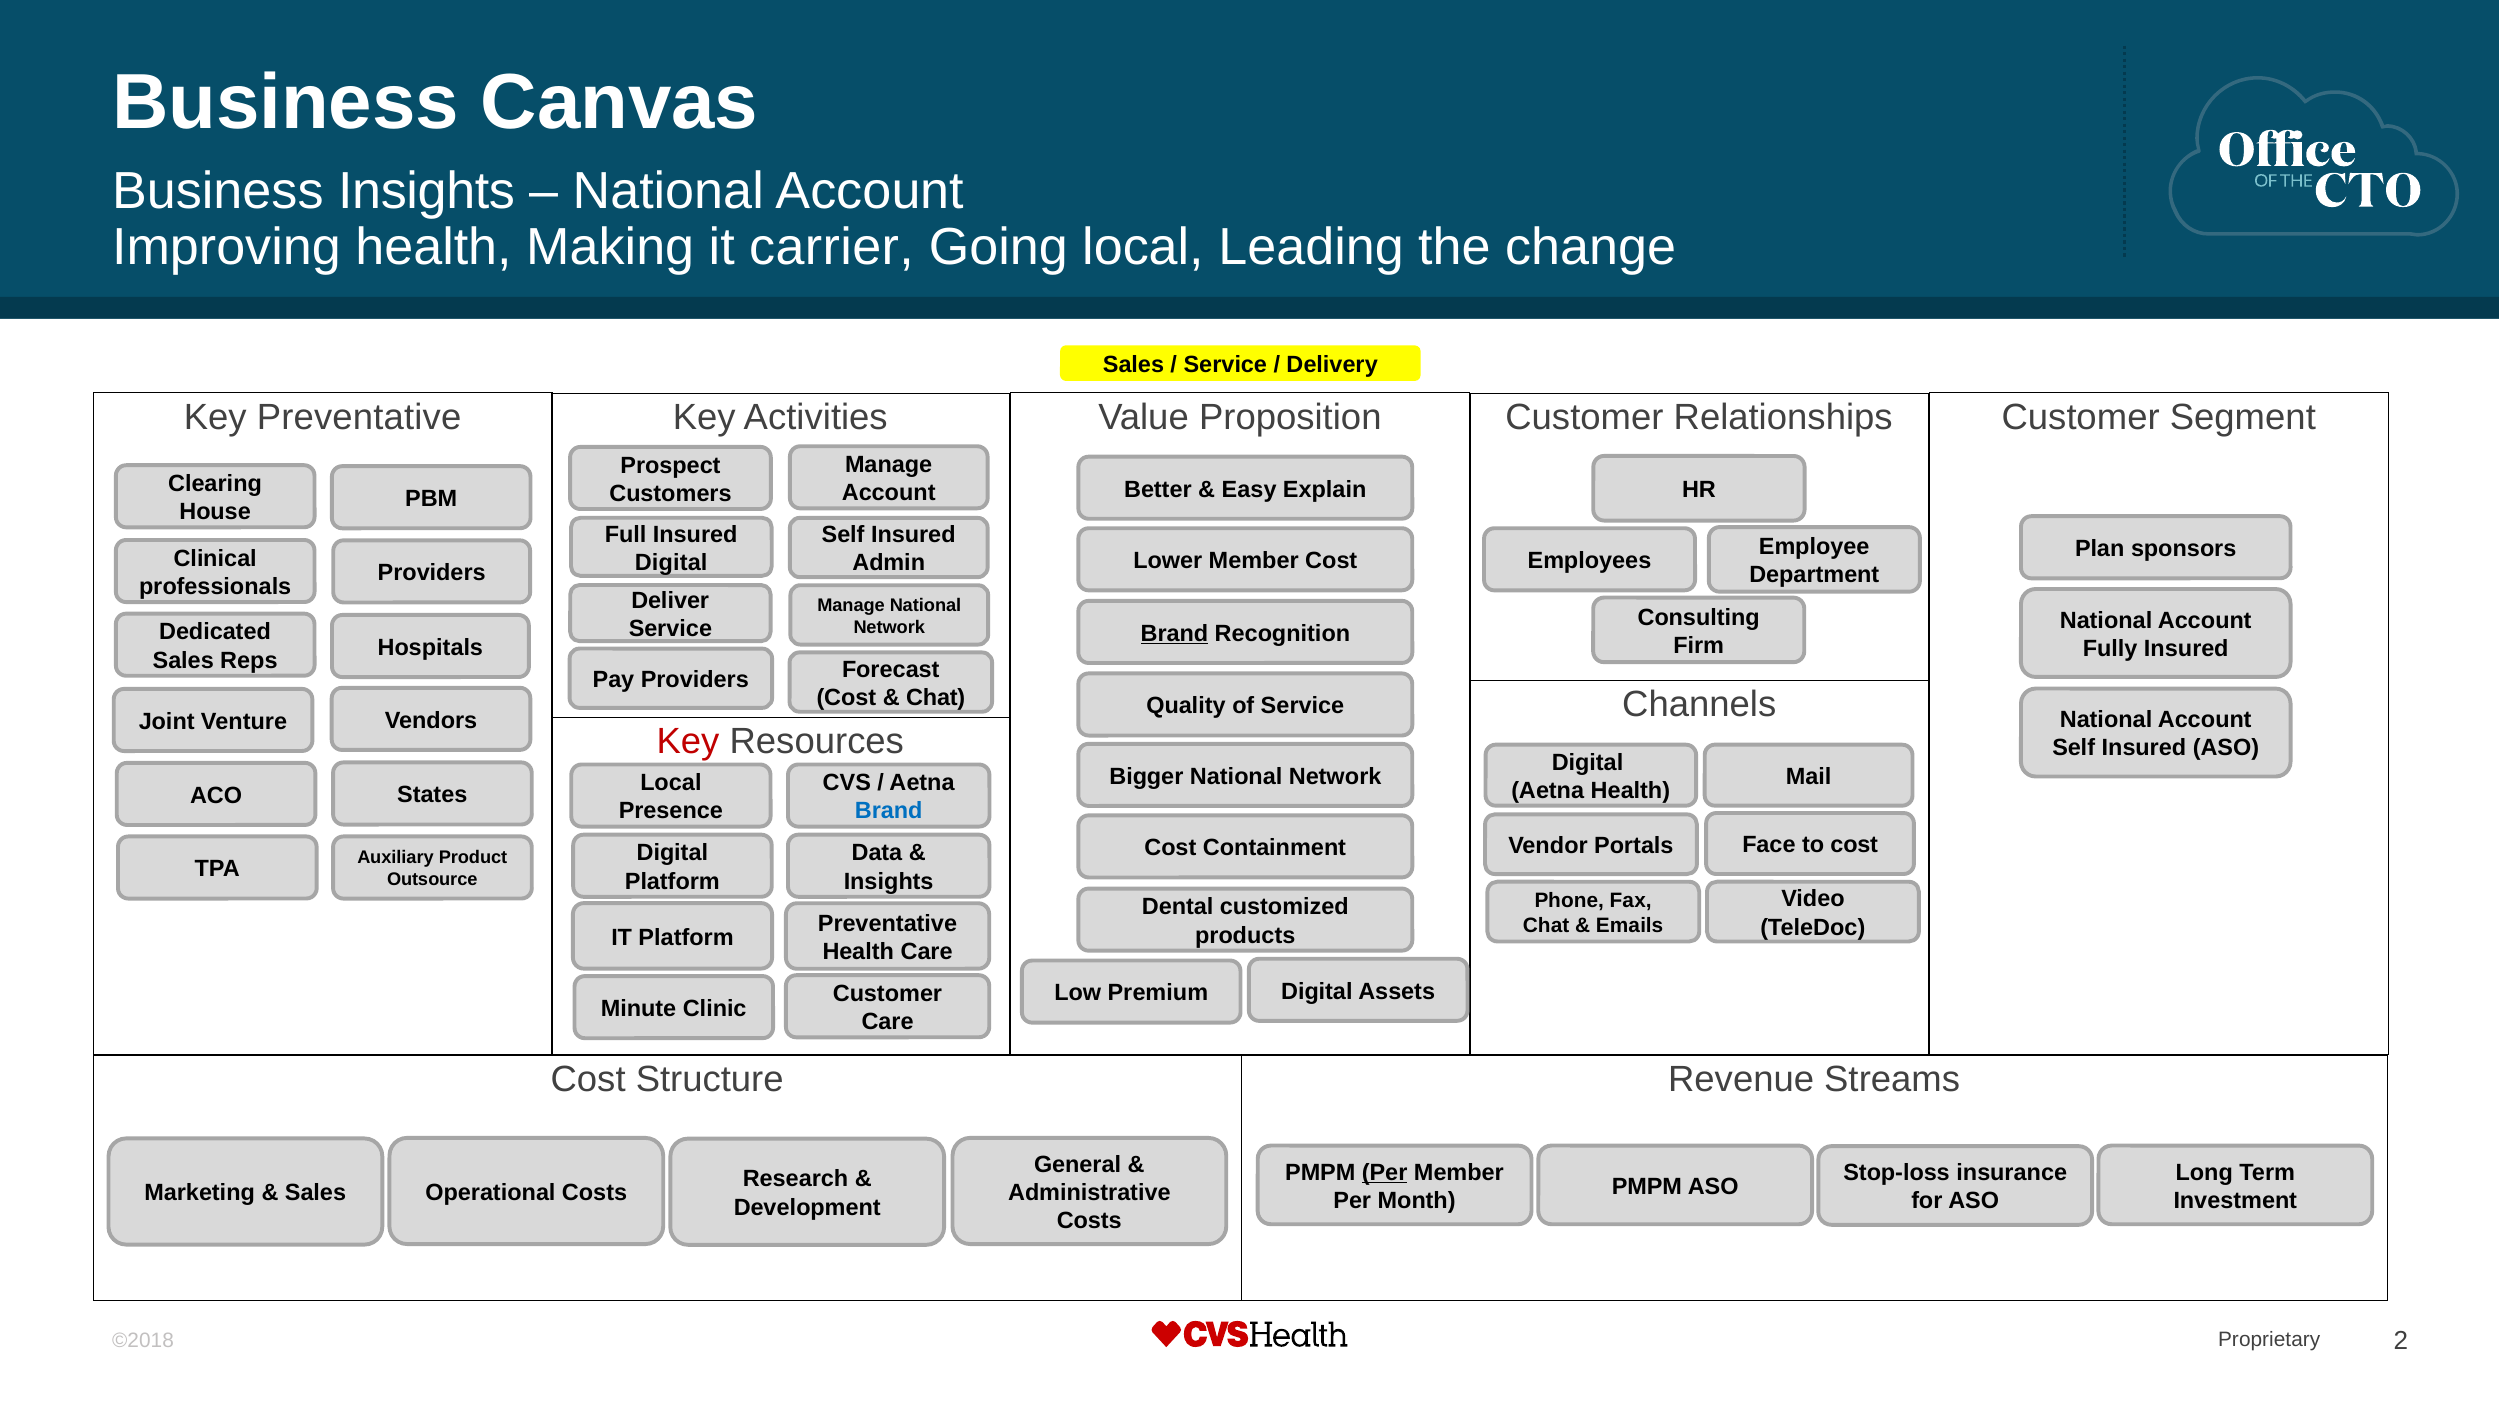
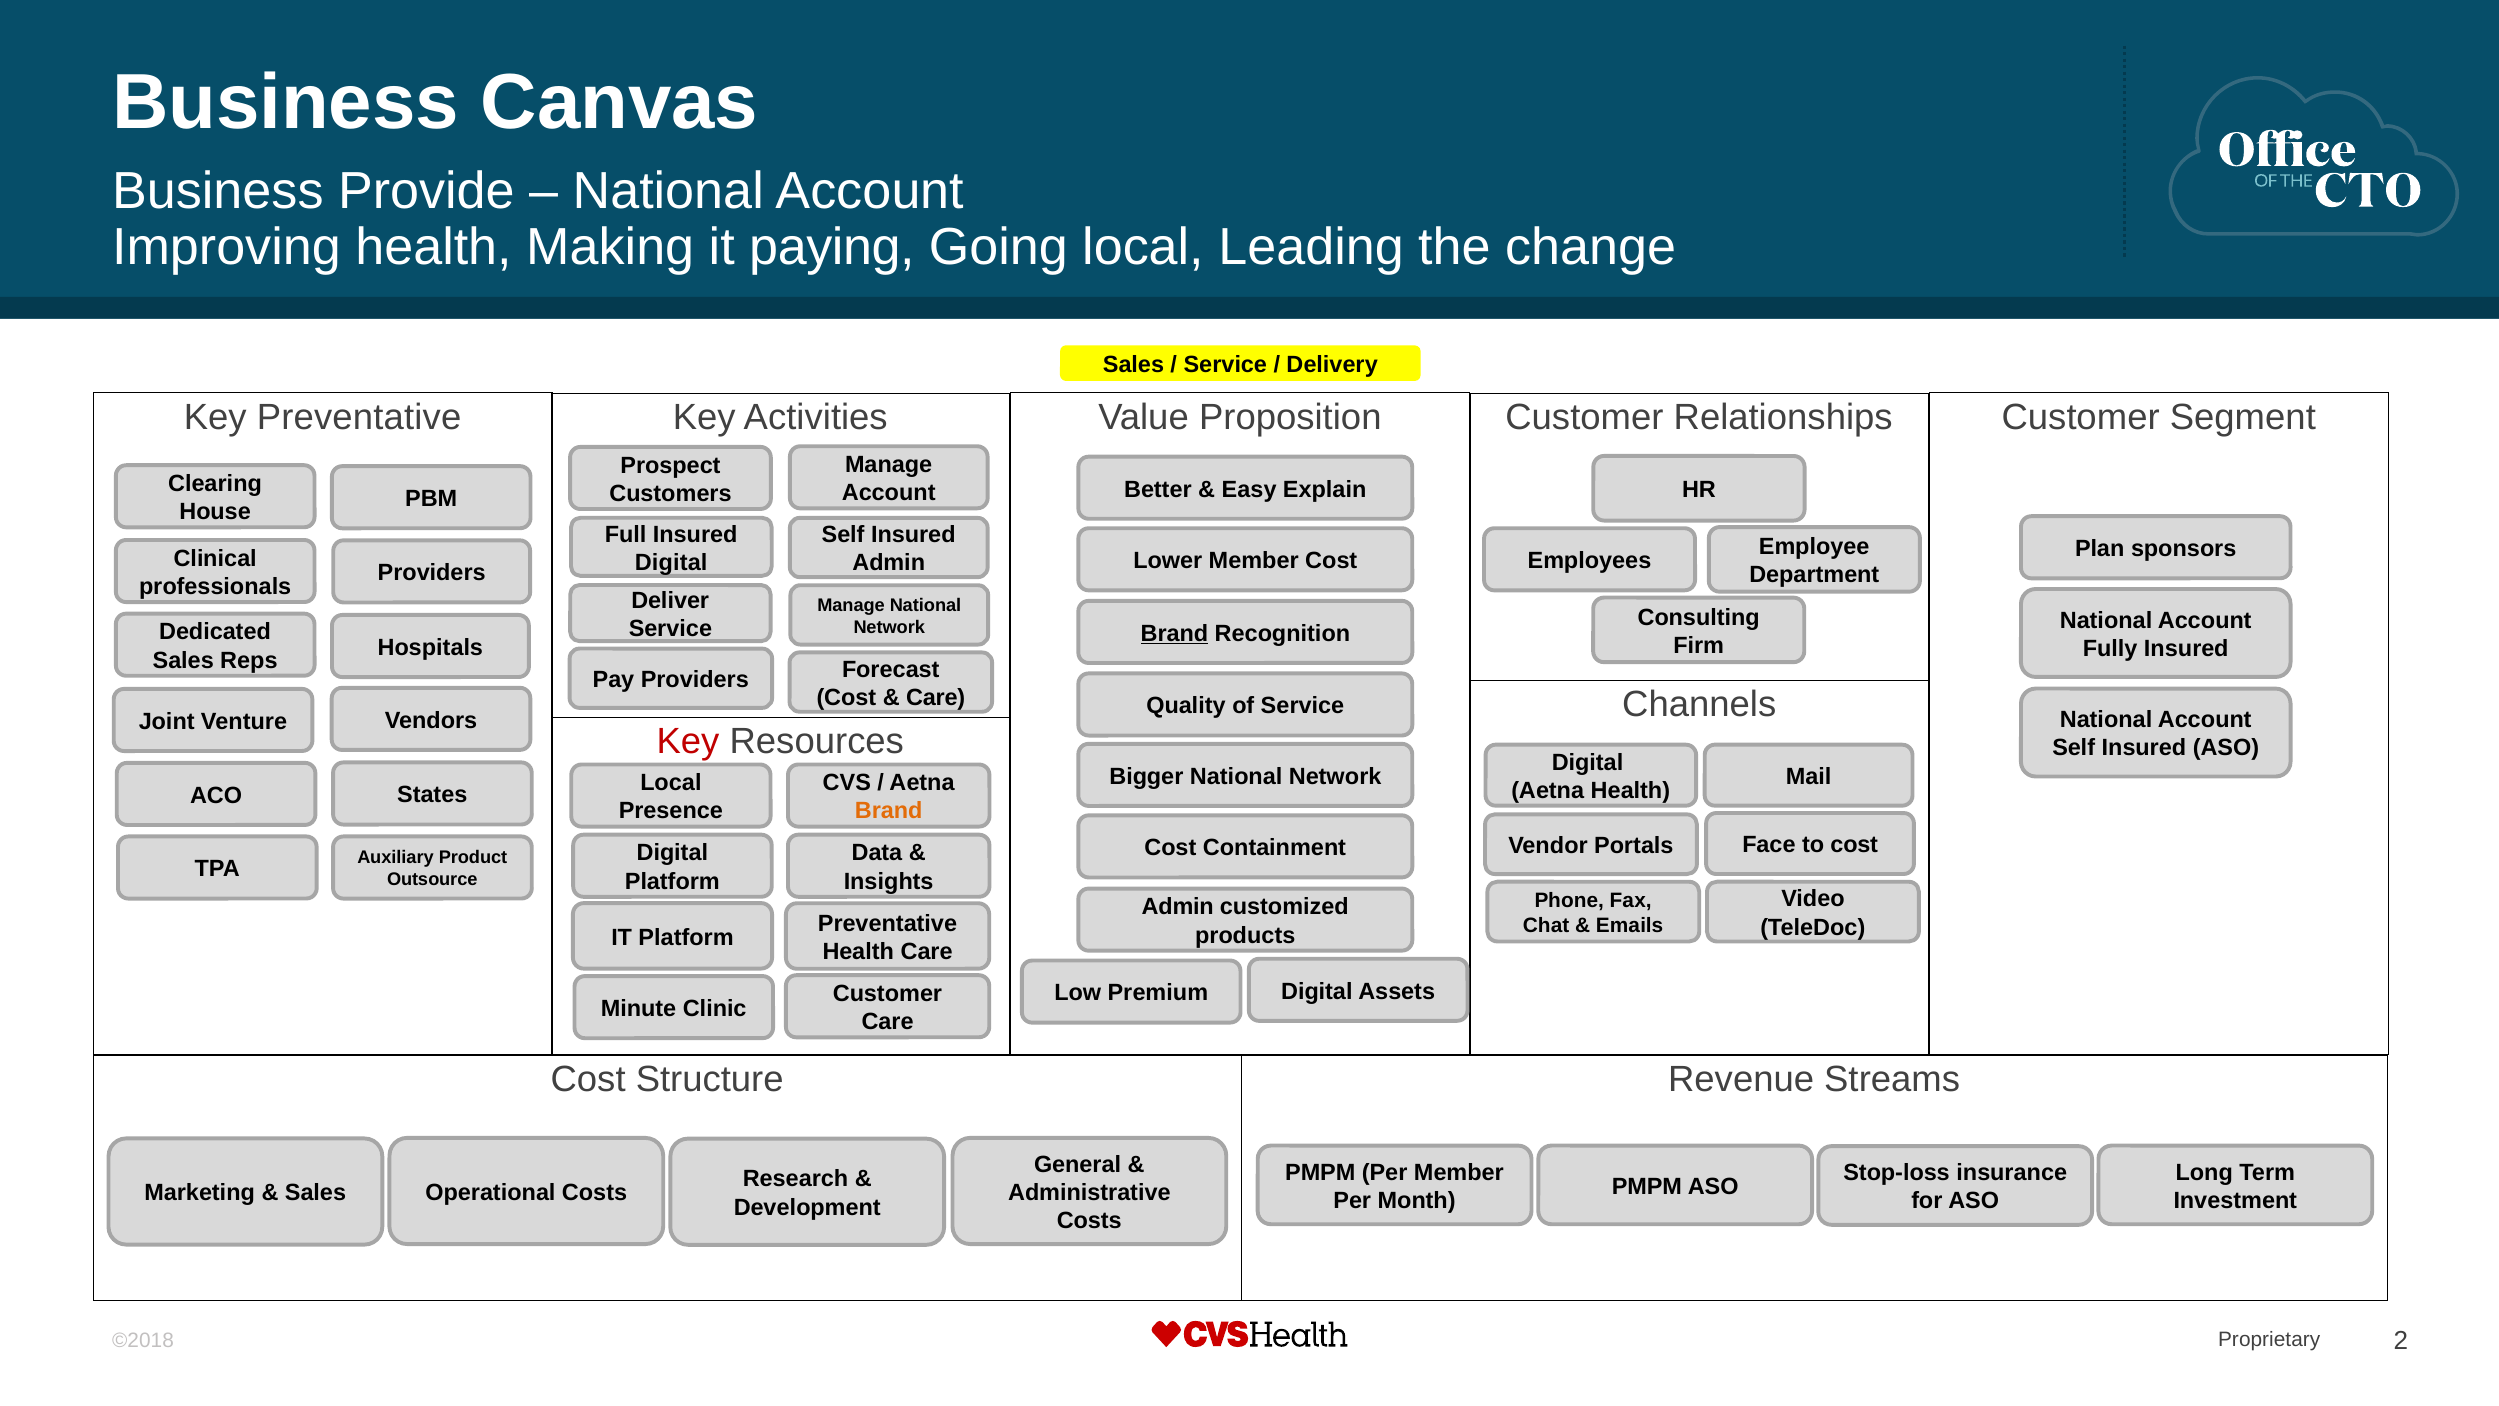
Business Insights: Insights -> Provide
carrier: carrier -> paying
Chat at (936, 698): Chat -> Care
Brand at (889, 811) colour: blue -> orange
Dental at (1178, 907): Dental -> Admin
Per at (1385, 1172) underline: present -> none
